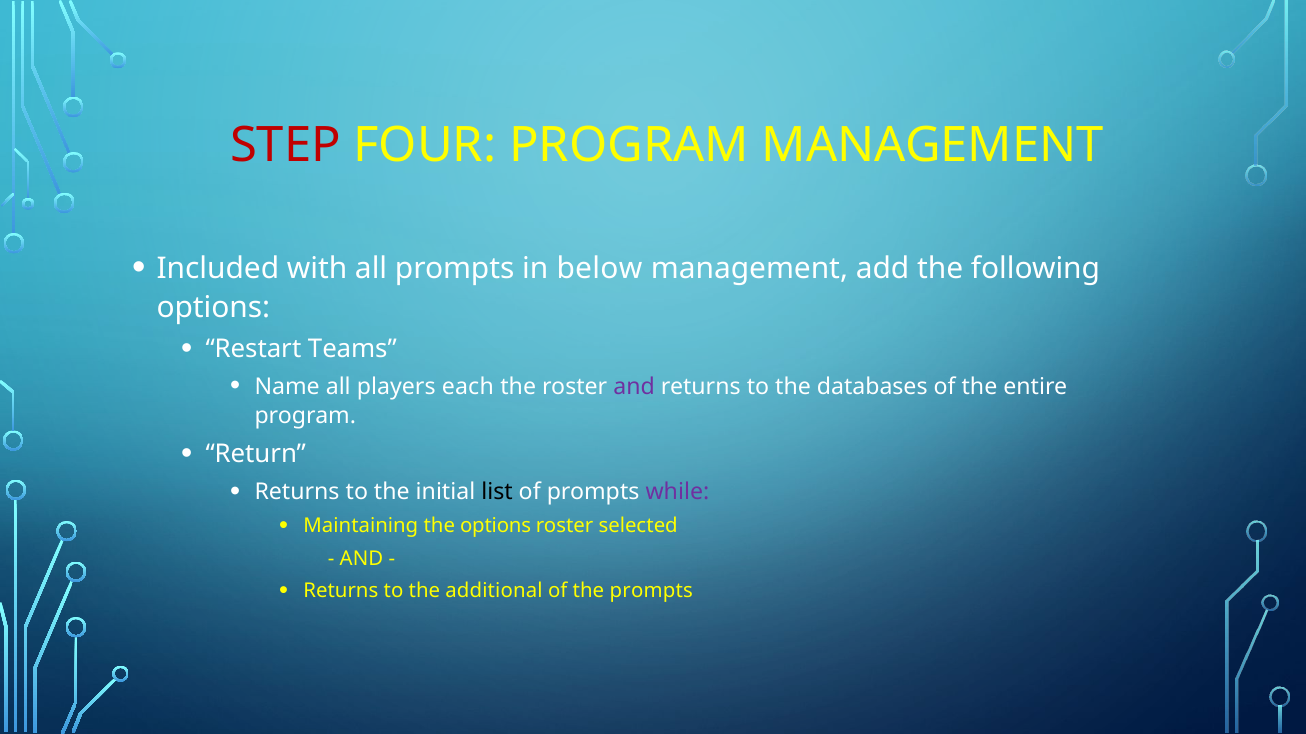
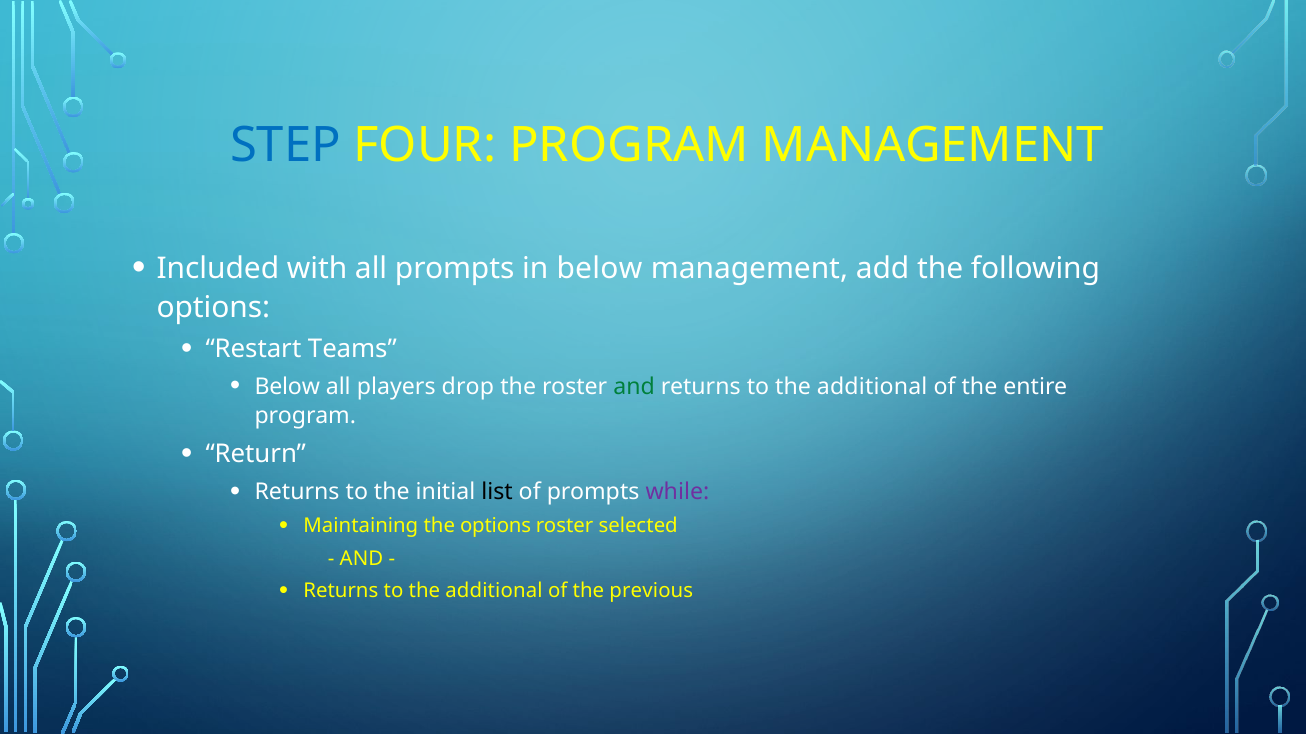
STEP colour: red -> blue
Name at (287, 387): Name -> Below
each: each -> drop
and at (634, 387) colour: purple -> green
databases at (872, 387): databases -> additional
the prompts: prompts -> previous
